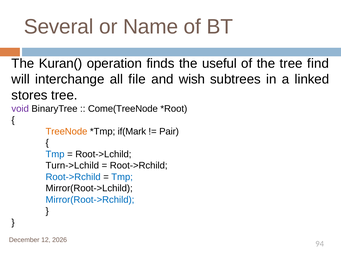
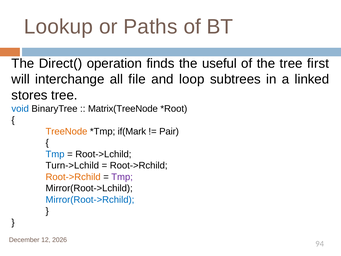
Several: Several -> Lookup
Name: Name -> Paths
Kuran(: Kuran( -> Direct(
find: find -> first
wish: wish -> loop
void colour: purple -> blue
Come(TreeNode: Come(TreeNode -> Matrix(TreeNode
Root->Rchild at (73, 177) colour: blue -> orange
Tmp at (122, 177) colour: blue -> purple
